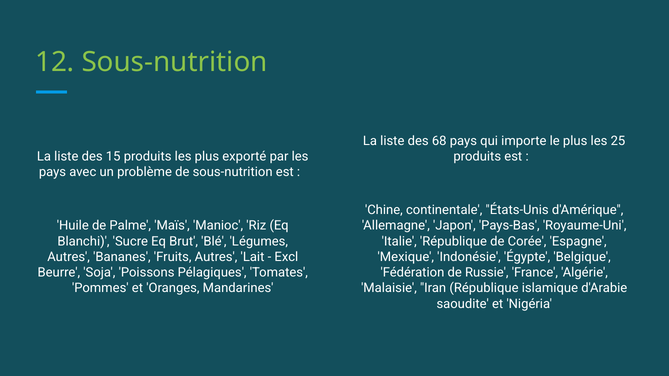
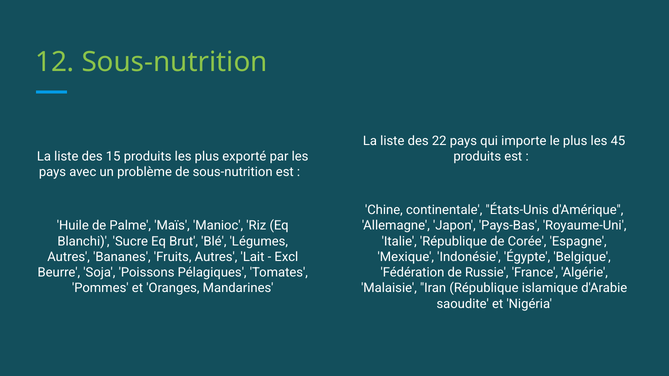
68: 68 -> 22
25: 25 -> 45
